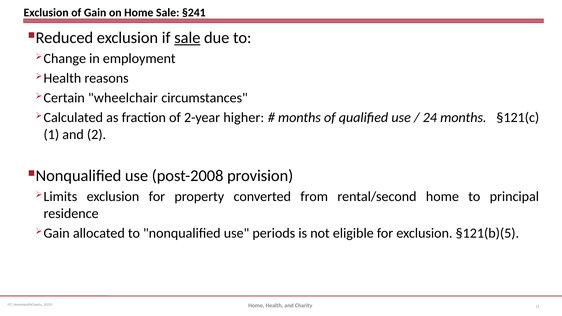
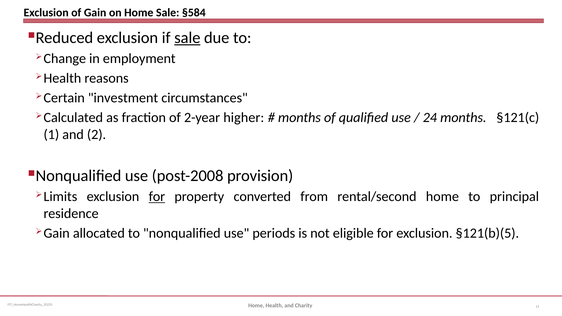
§241: §241 -> §584
wheelchair: wheelchair -> investment
for at (157, 197) underline: none -> present
